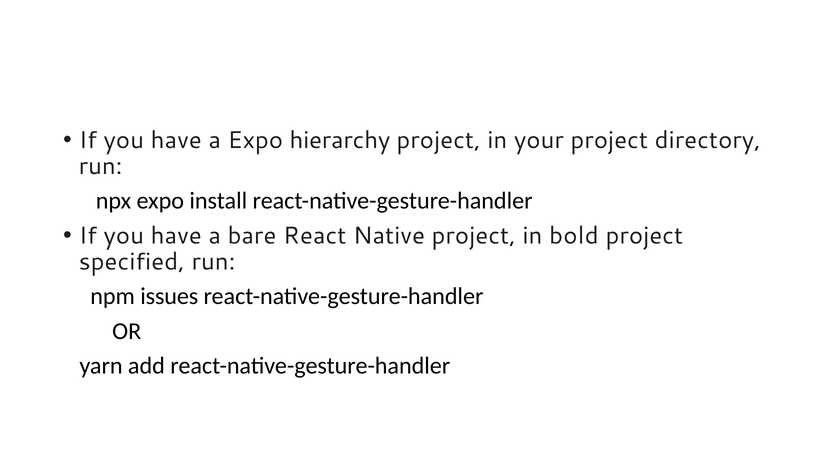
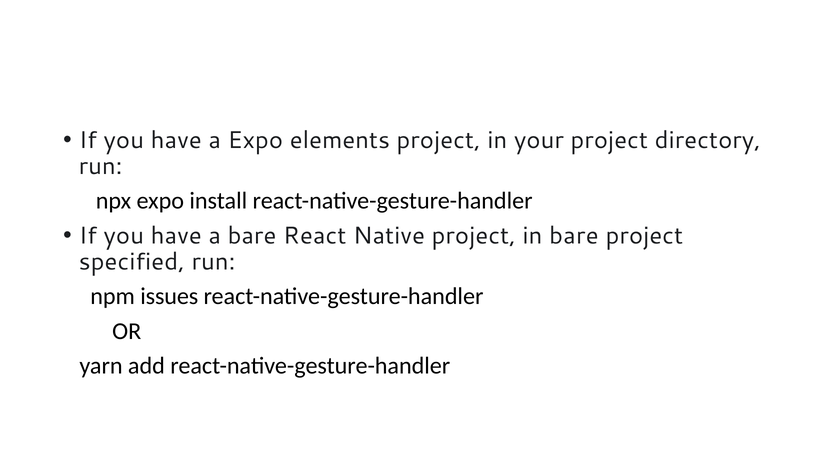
hierarchy: hierarchy -> elements
in bold: bold -> bare
